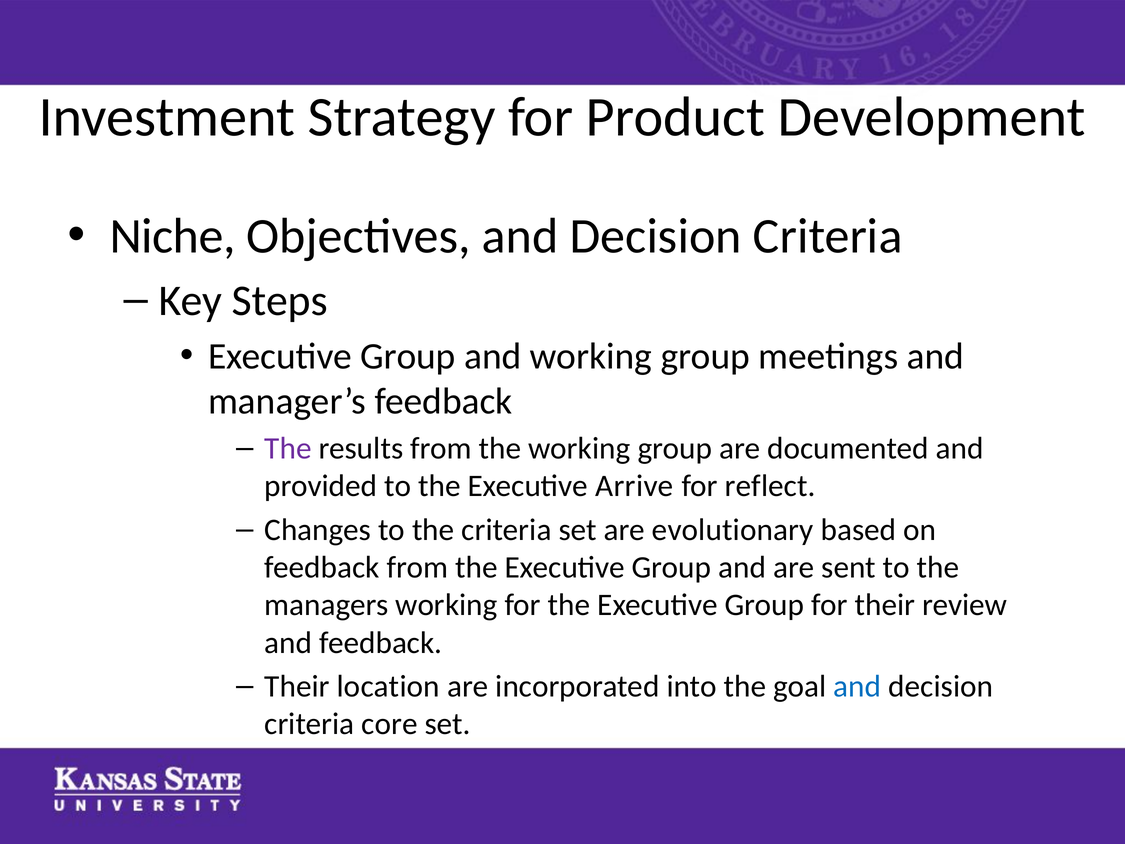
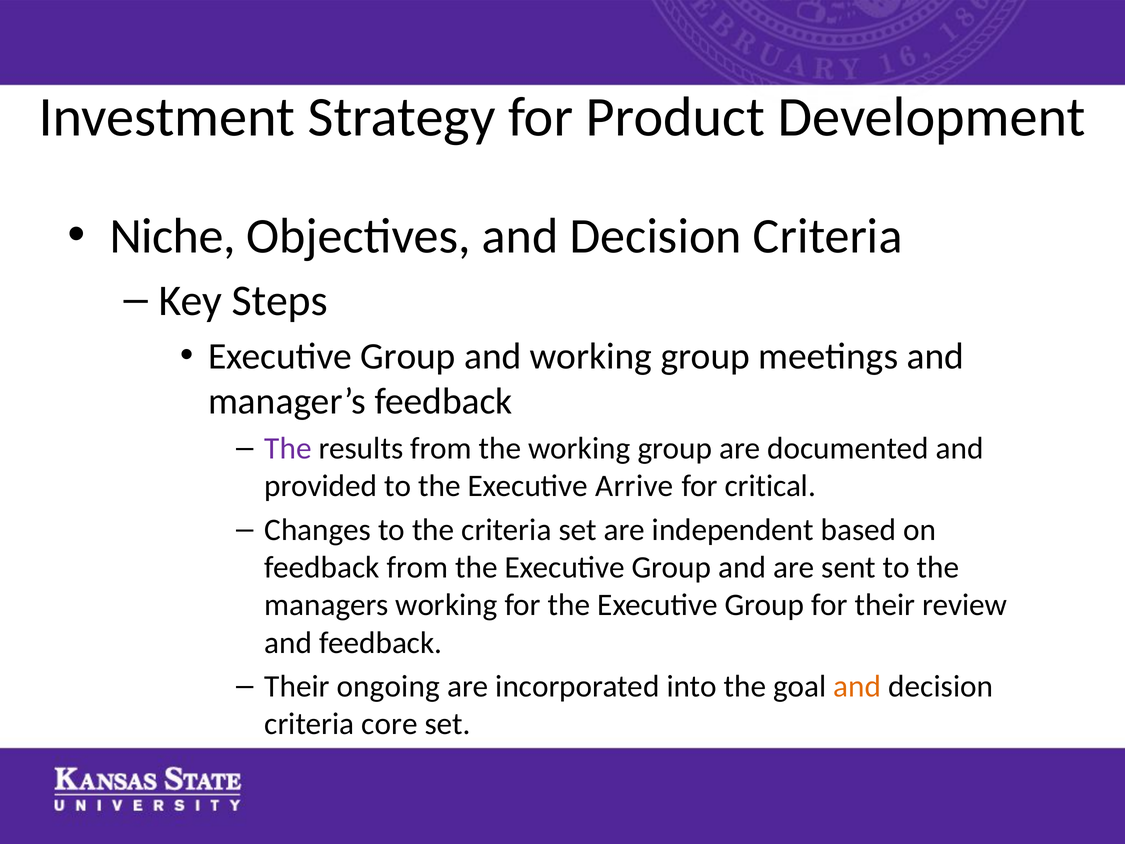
reflect: reflect -> critical
evolutionary: evolutionary -> independent
location: location -> ongoing
and at (857, 686) colour: blue -> orange
